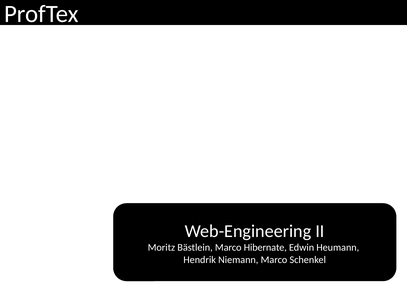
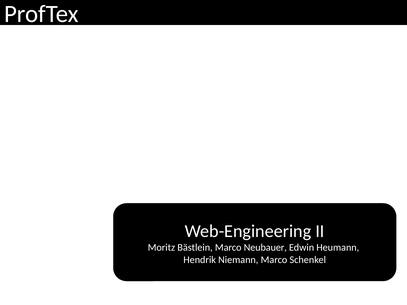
Hibernate: Hibernate -> Neubauer
